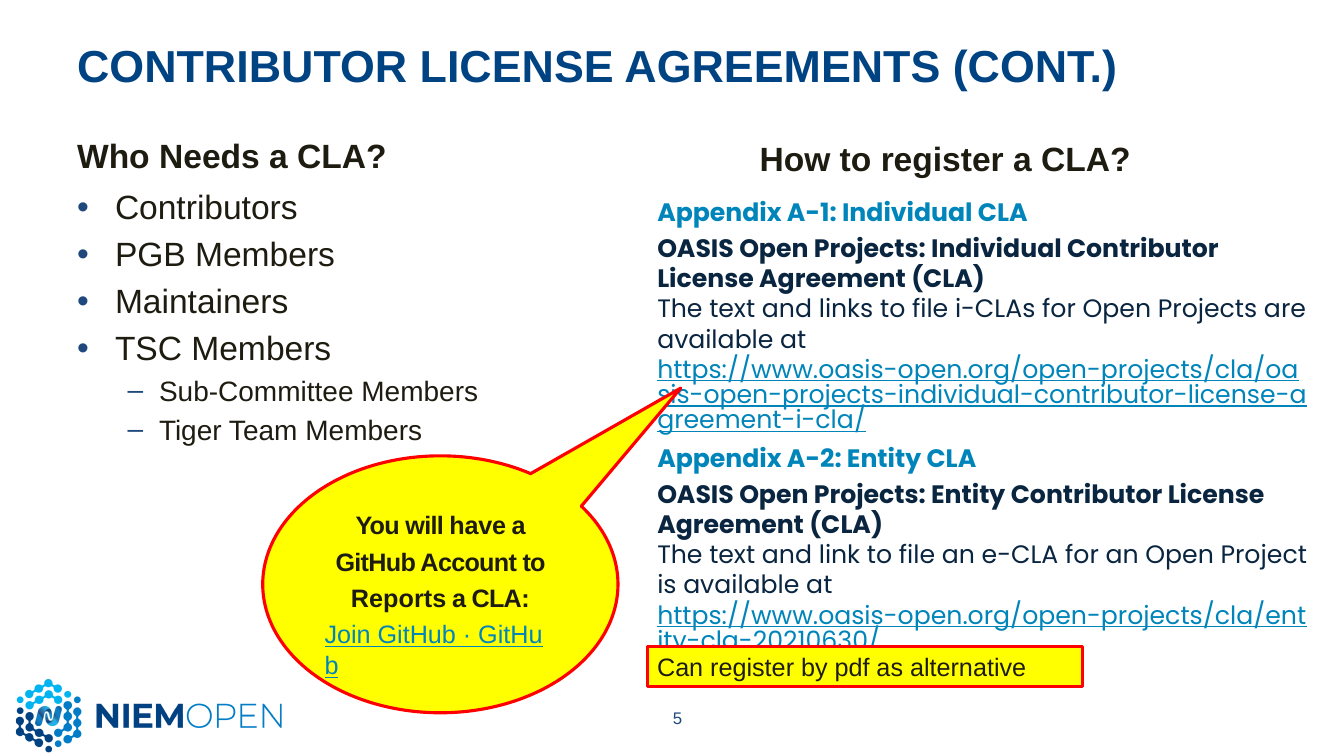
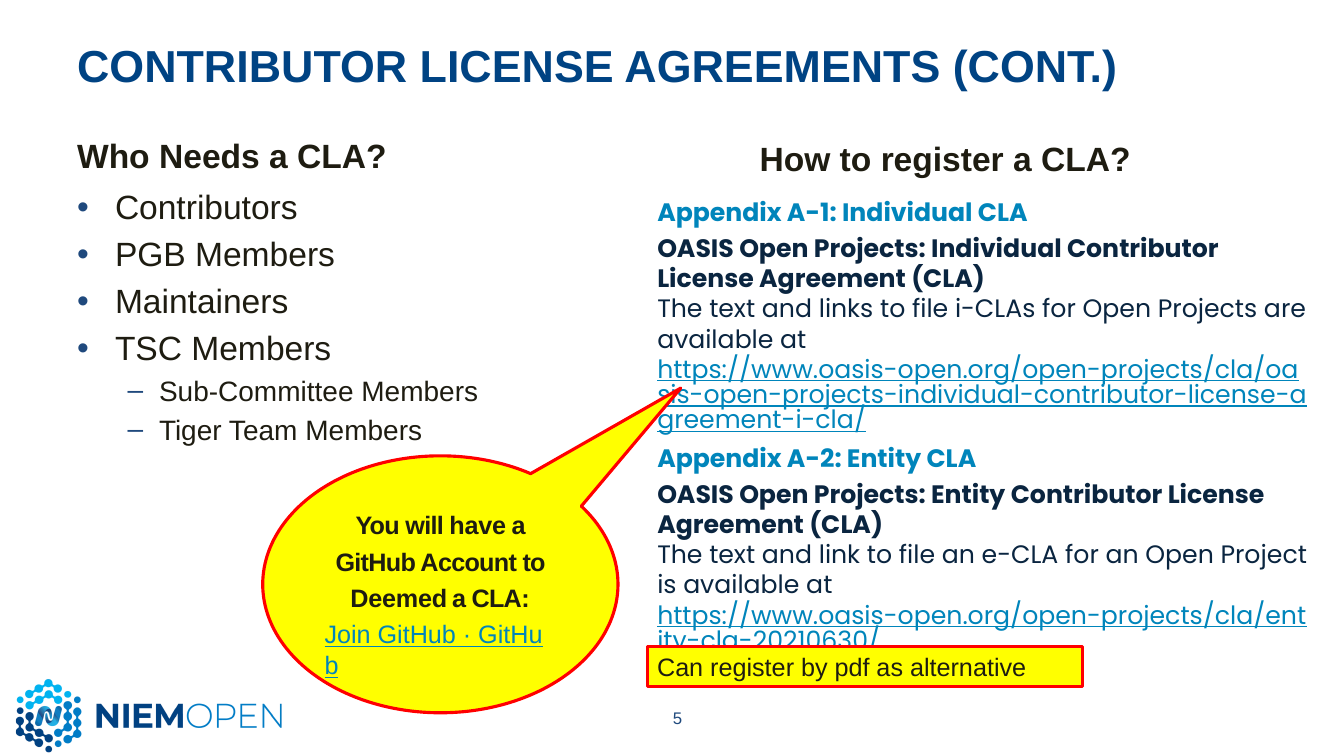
Reports: Reports -> Deemed
